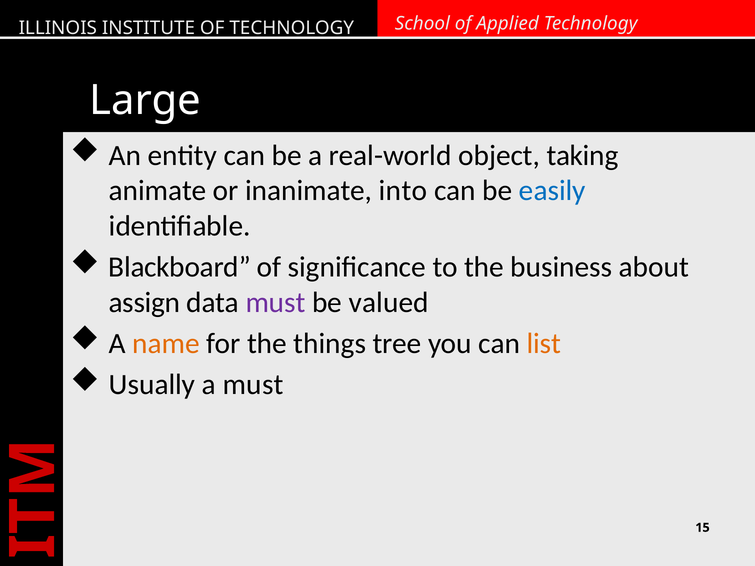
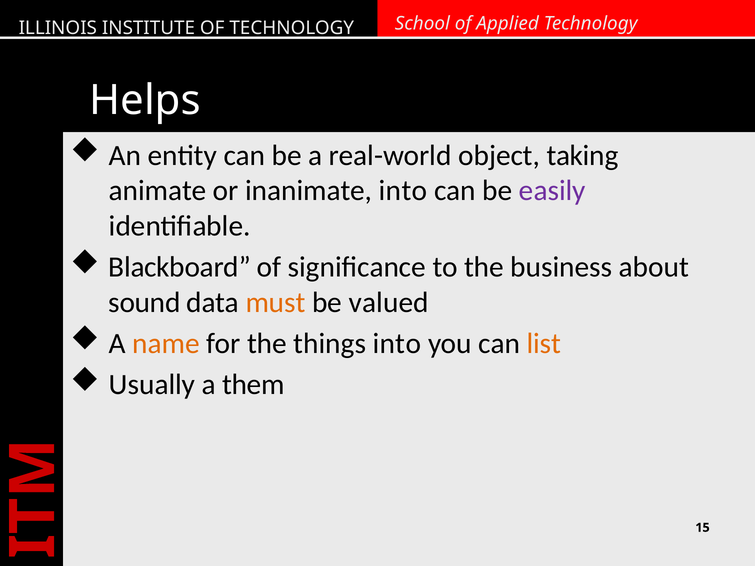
Large: Large -> Helps
easily colour: blue -> purple
assign: assign -> sound
must at (276, 302) colour: purple -> orange
things tree: tree -> into
a must: must -> them
